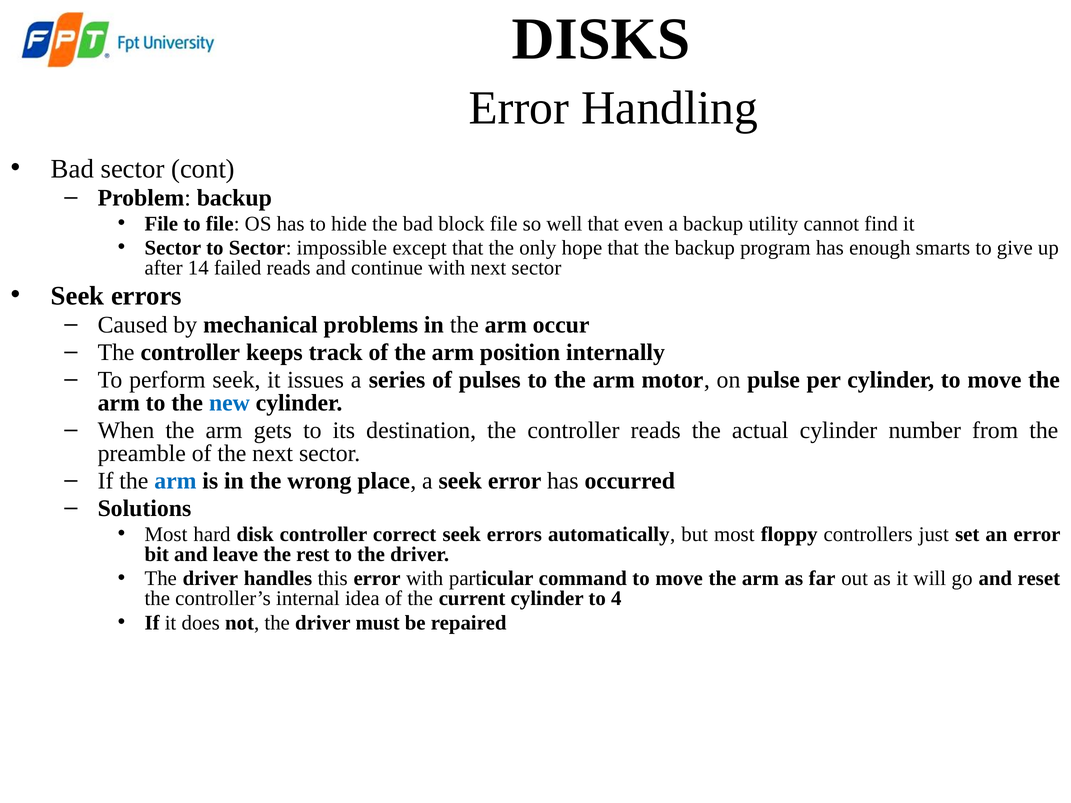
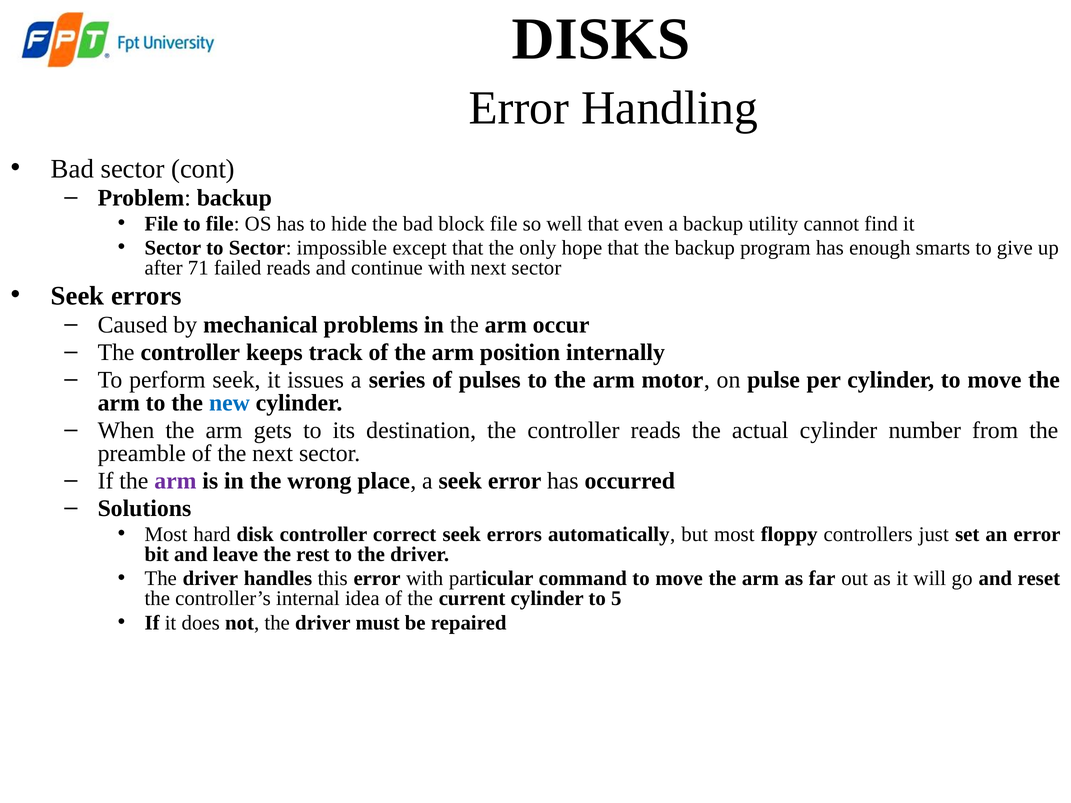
14: 14 -> 71
arm at (175, 481) colour: blue -> purple
4: 4 -> 5
